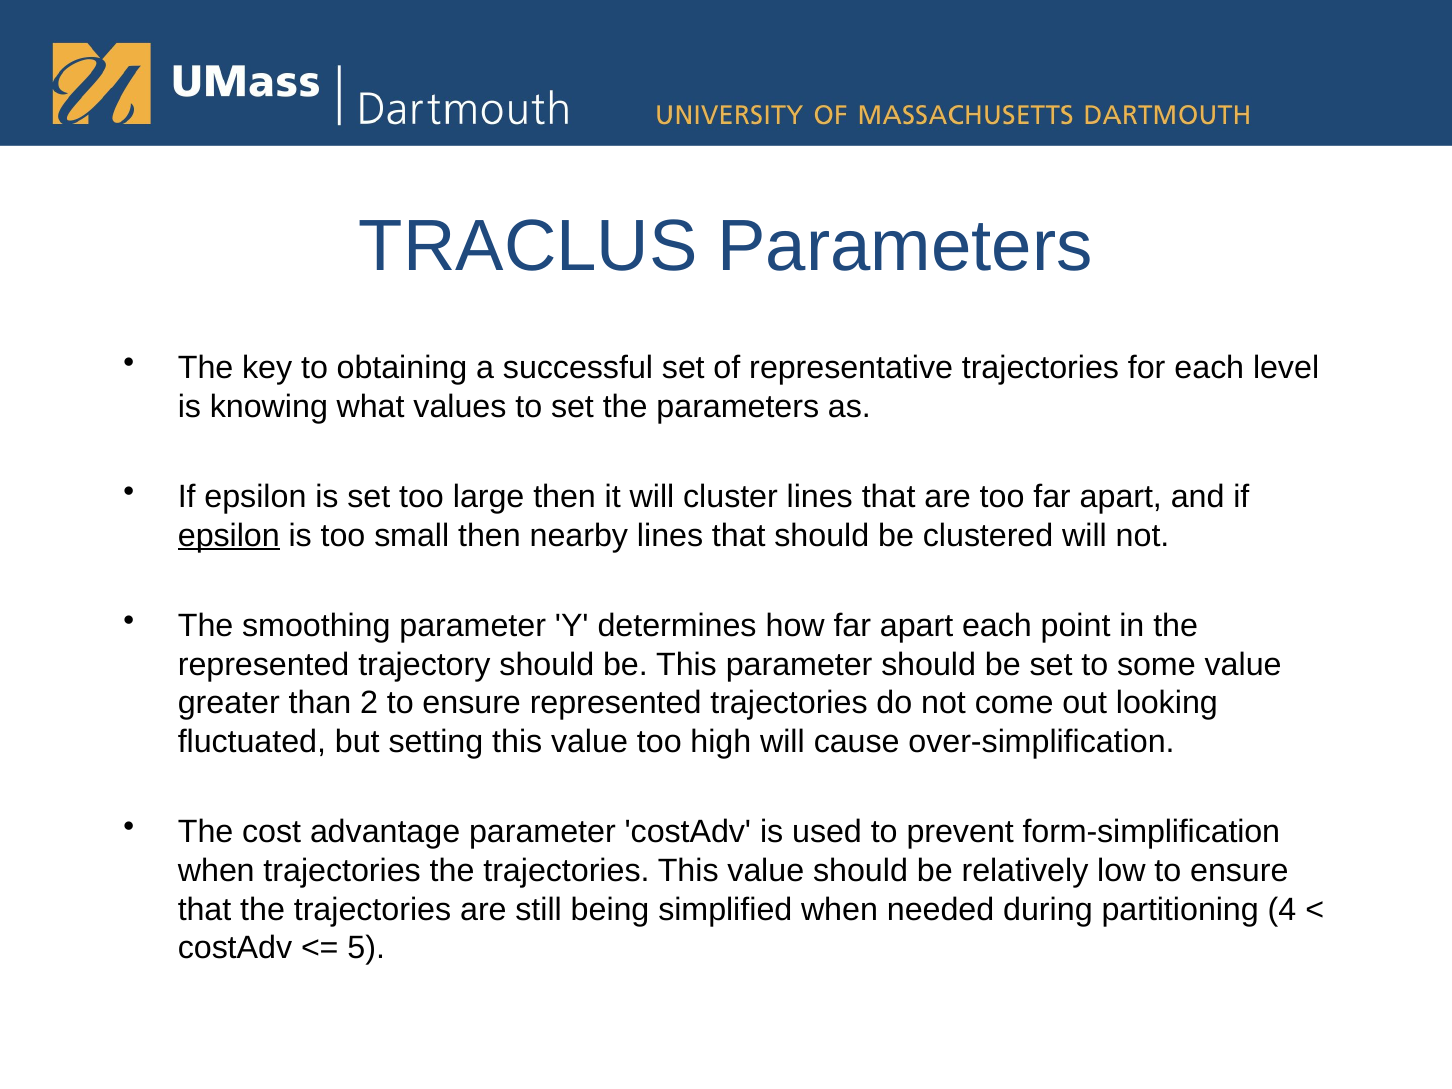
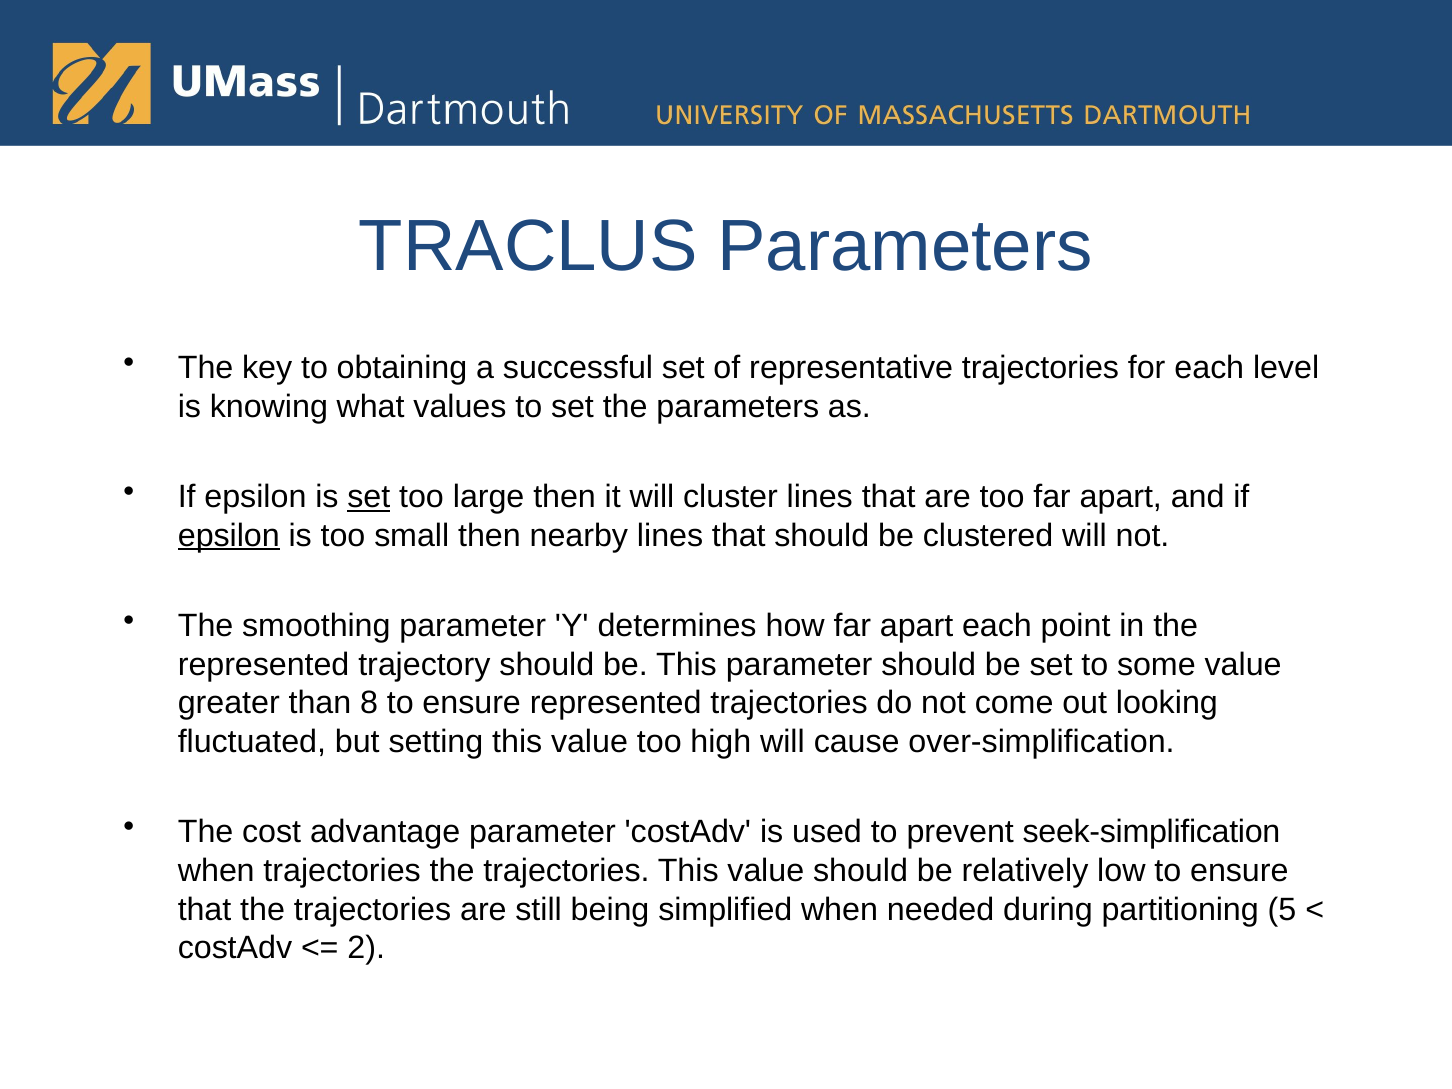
set at (369, 497) underline: none -> present
2: 2 -> 8
form-simplification: form-simplification -> seek-simplification
4: 4 -> 5
5: 5 -> 2
